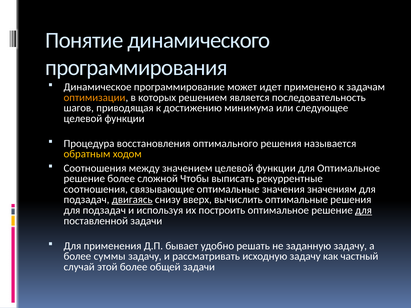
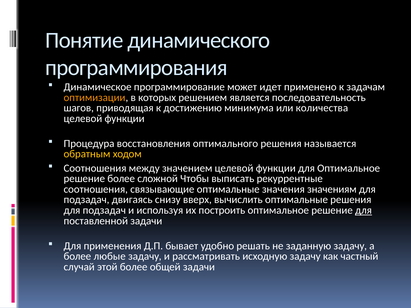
следующее: следующее -> количества
двигаясь underline: present -> none
суммы: суммы -> любые
